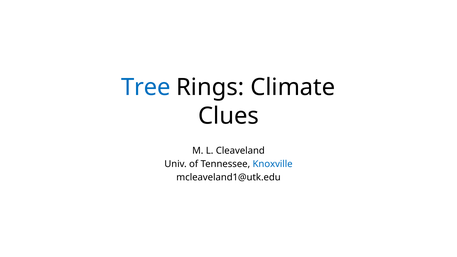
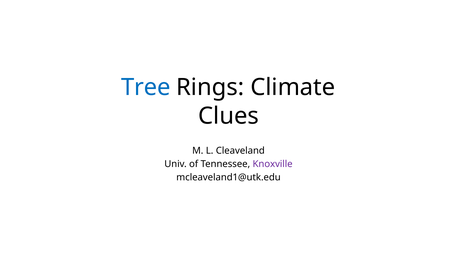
Knoxville colour: blue -> purple
